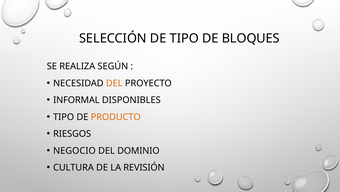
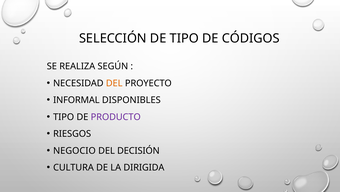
BLOQUES: BLOQUES -> CÓDIGOS
PRODUCTO colour: orange -> purple
DOMINIO: DOMINIO -> DECISIÓN
REVISIÓN: REVISIÓN -> DIRIGIDA
